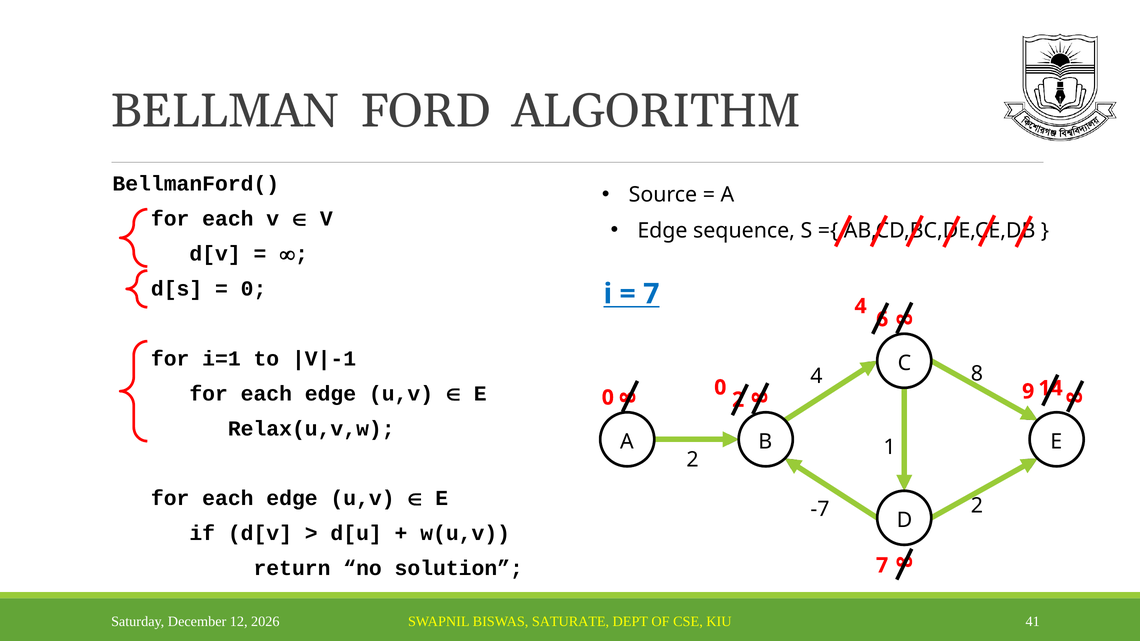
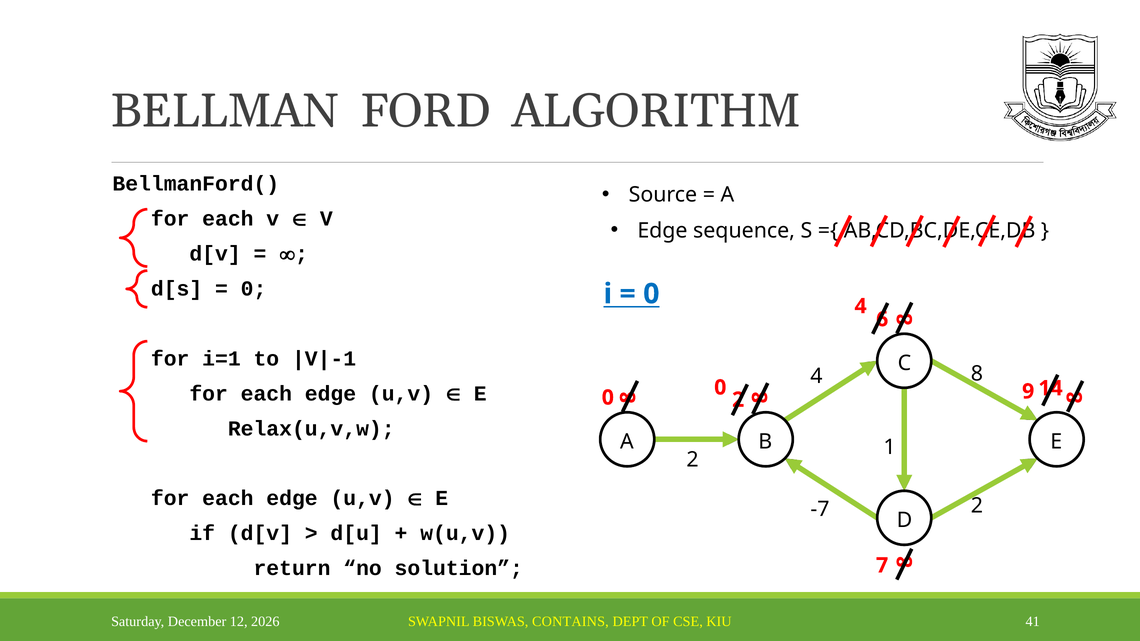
7 at (651, 294): 7 -> 0
SATURATE: SATURATE -> CONTAINS
